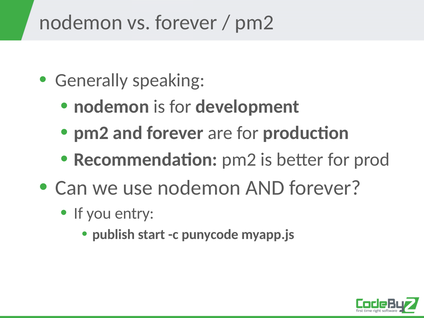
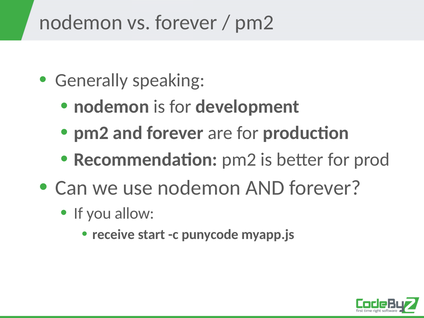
entry: entry -> allow
publish: publish -> receive
